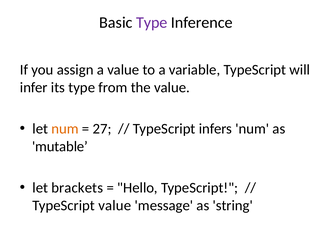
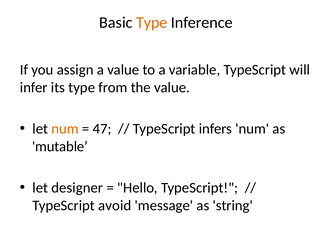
Type at (152, 22) colour: purple -> orange
27: 27 -> 47
brackets: brackets -> designer
TypeScript value: value -> avoid
